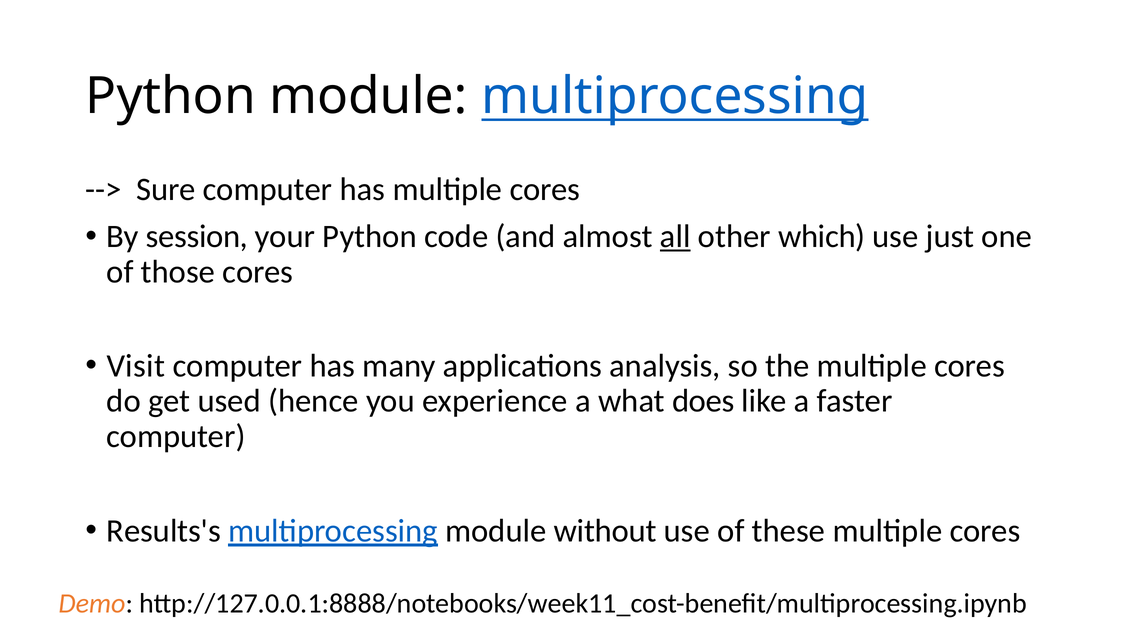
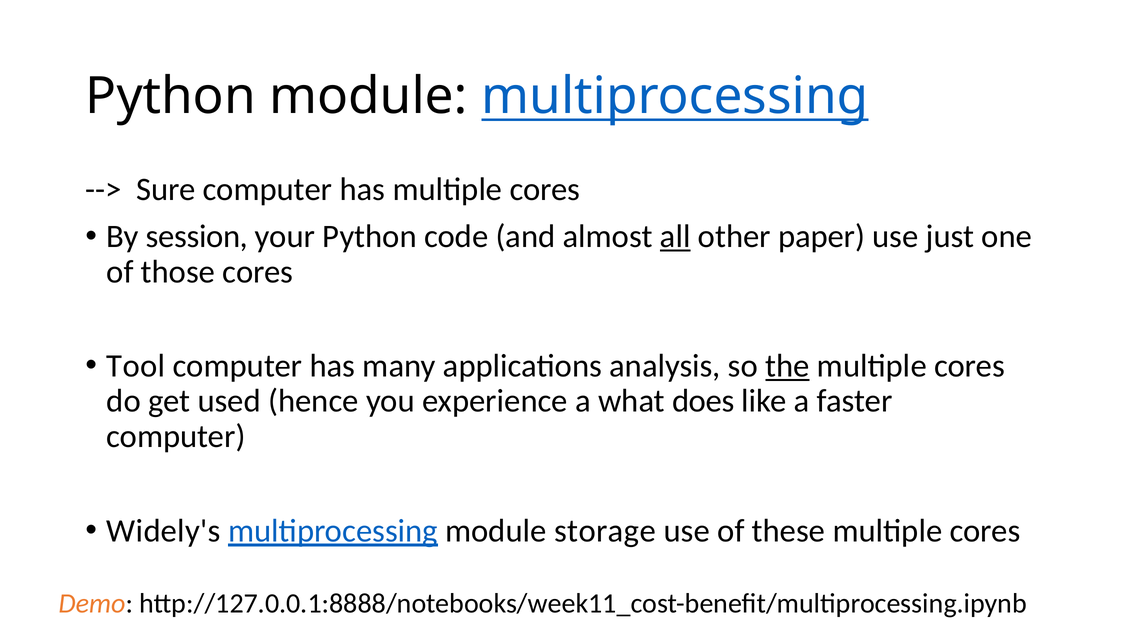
which: which -> paper
Visit: Visit -> Tool
the underline: none -> present
Results's: Results's -> Widely's
without: without -> storage
